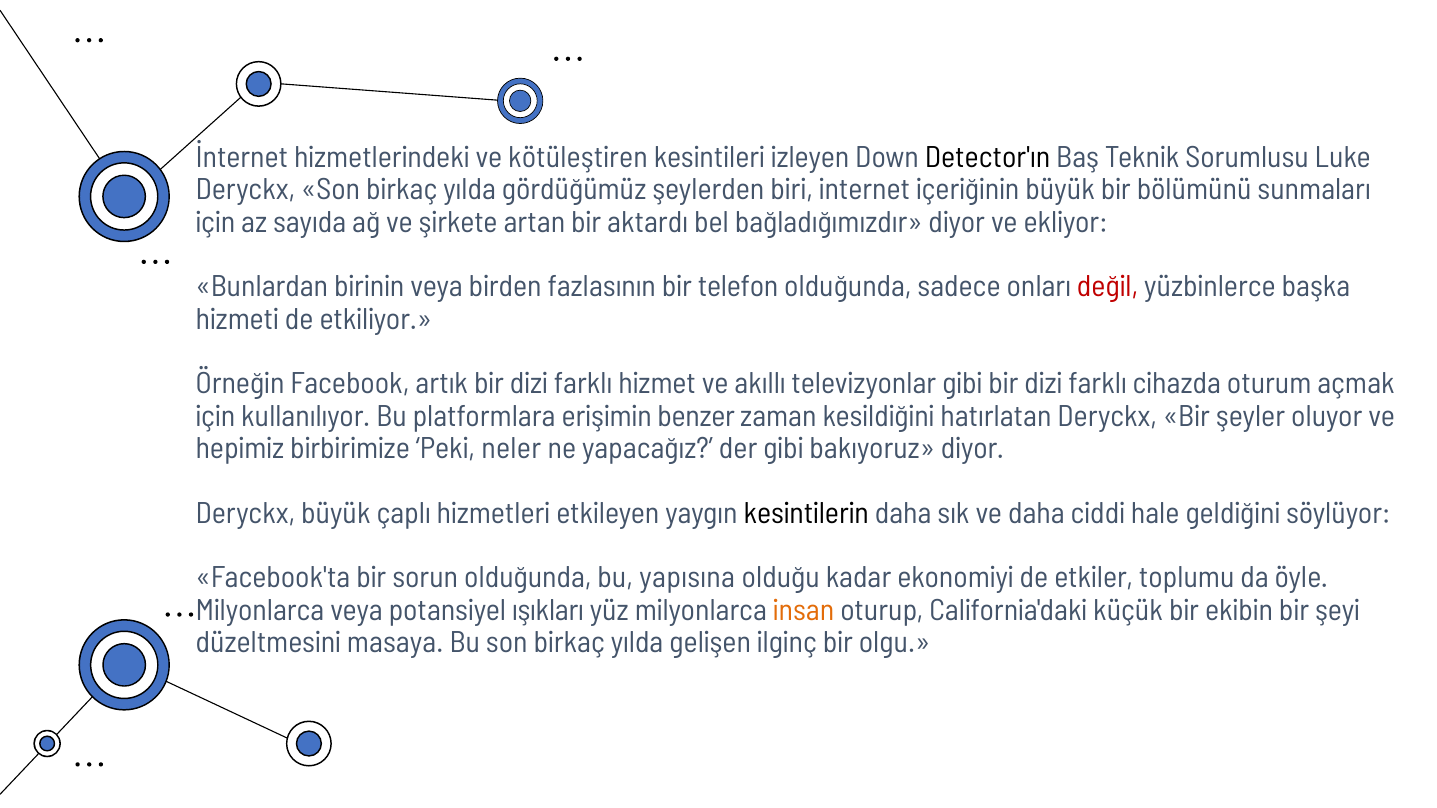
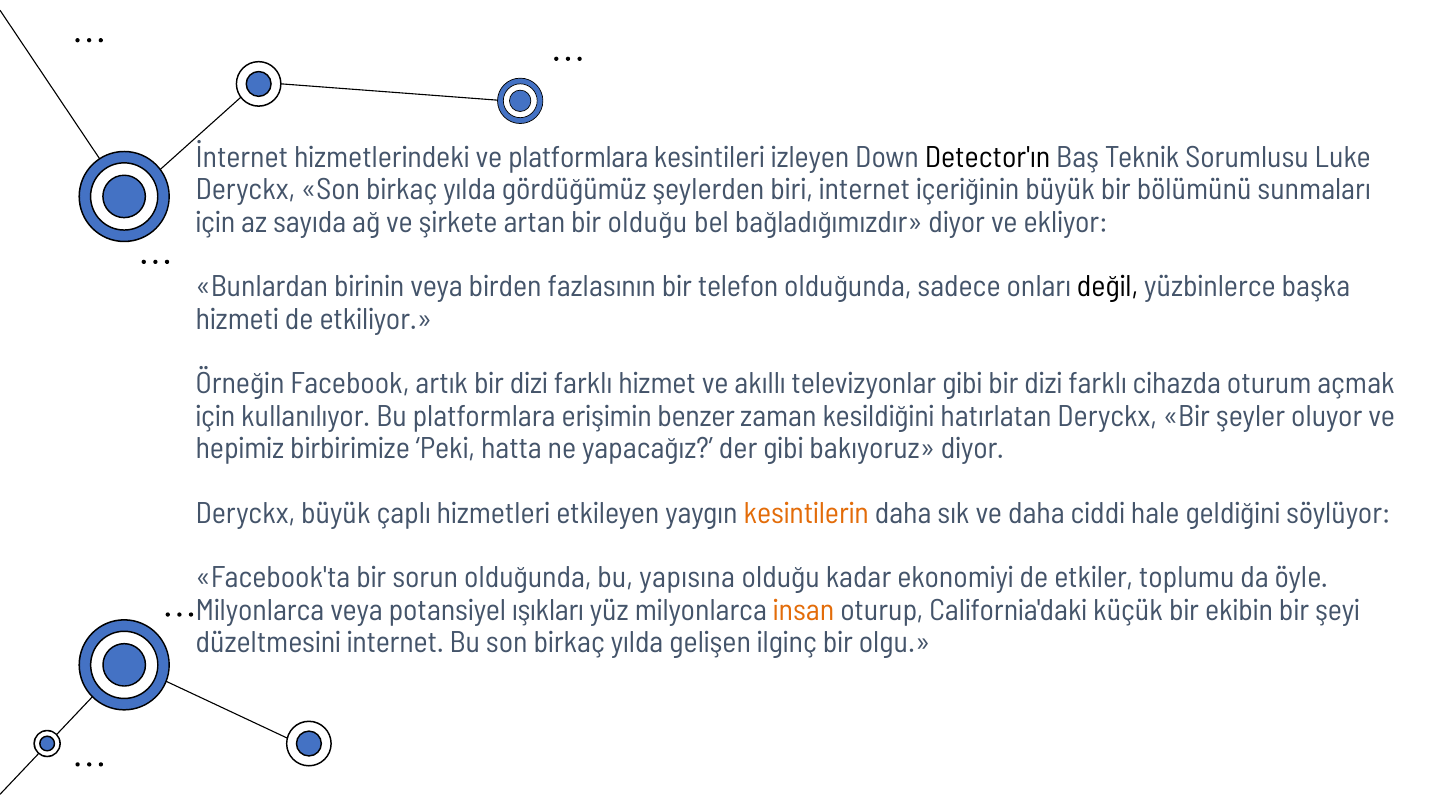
ve kötüleştiren: kötüleştiren -> platformlara
bir aktardı: aktardı -> olduğu
değil colour: red -> black
neler: neler -> hatta
kesintilerin colour: black -> orange
düzeltmesini masaya: masaya -> internet
